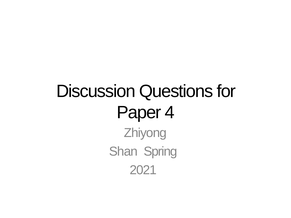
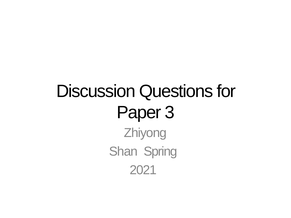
4: 4 -> 3
